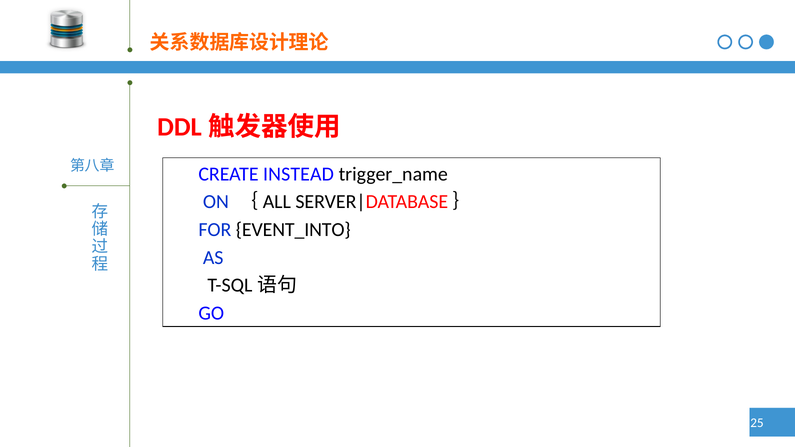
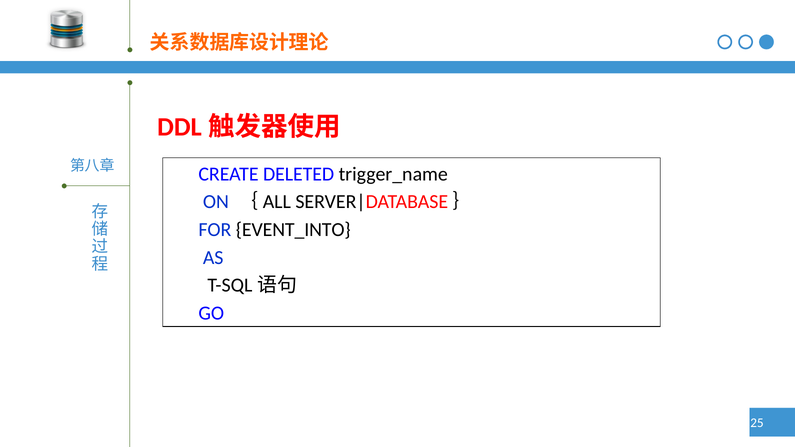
INSTEAD: INSTEAD -> DELETED
